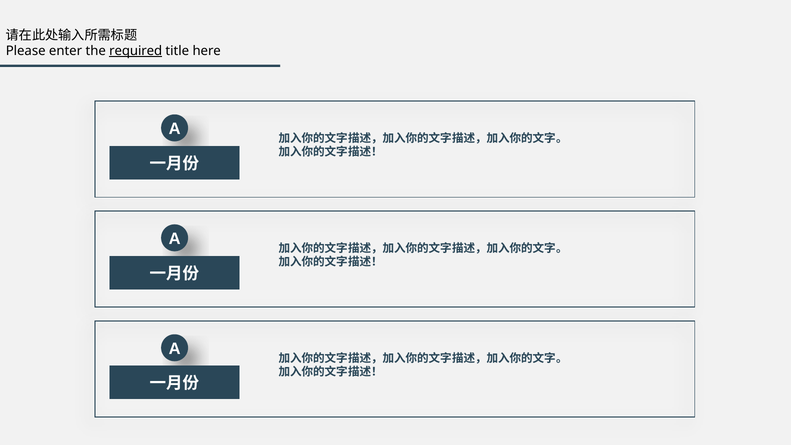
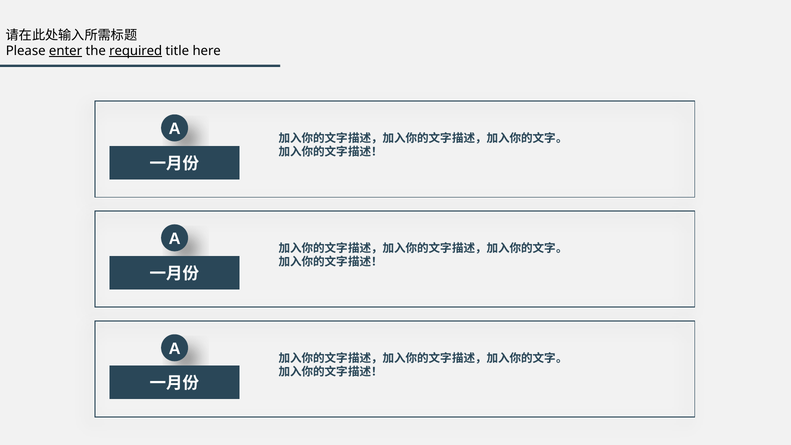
enter underline: none -> present
